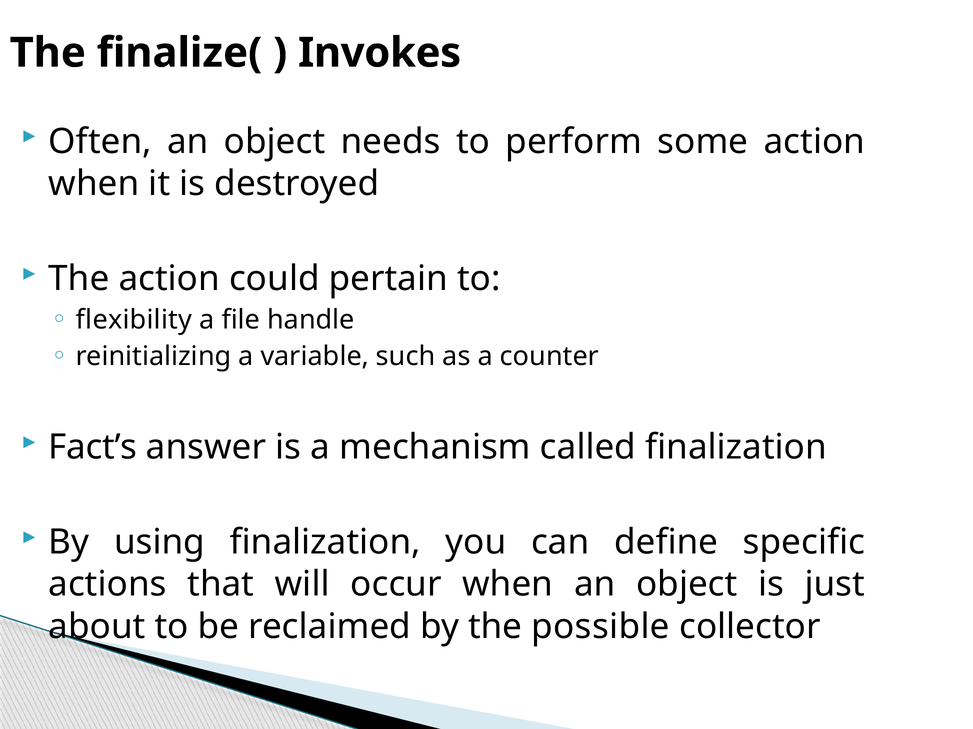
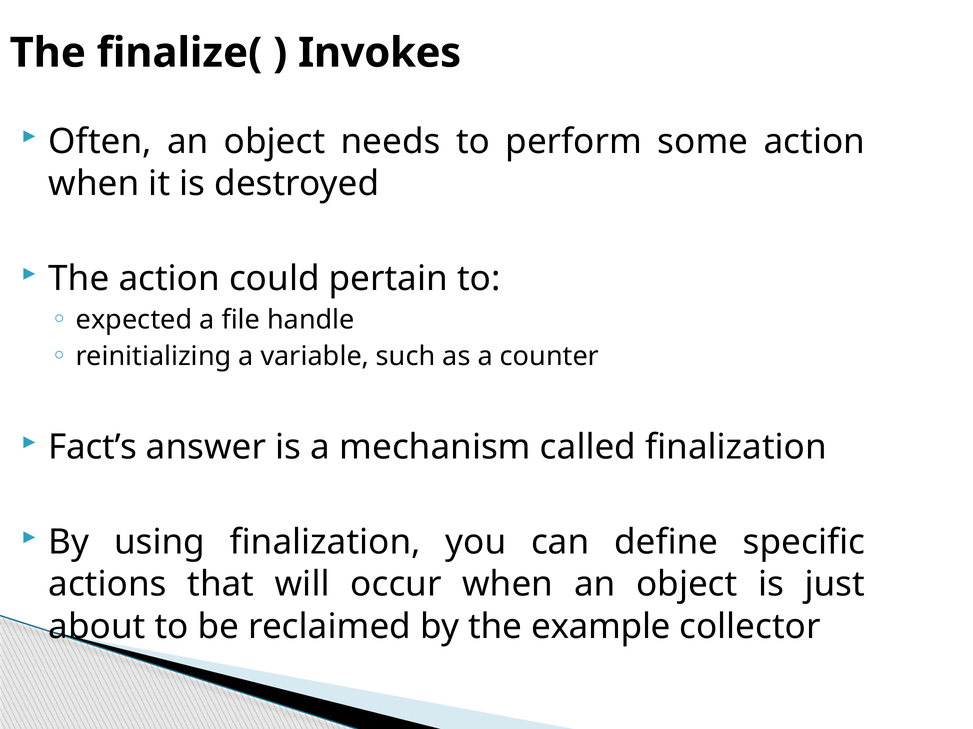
flexibility: flexibility -> expected
possible: possible -> example
